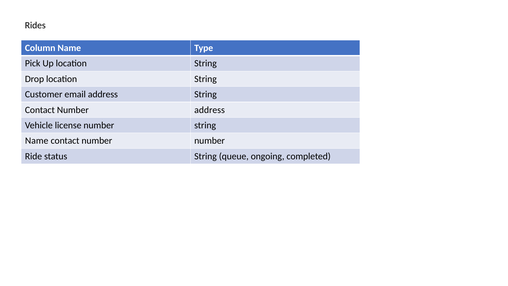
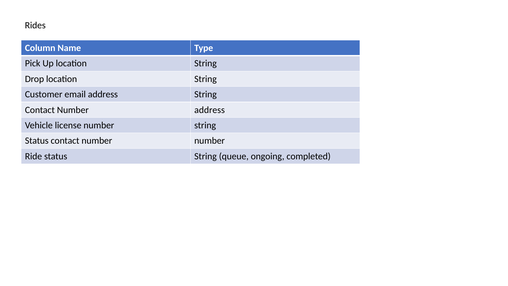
Name at (37, 141): Name -> Status
